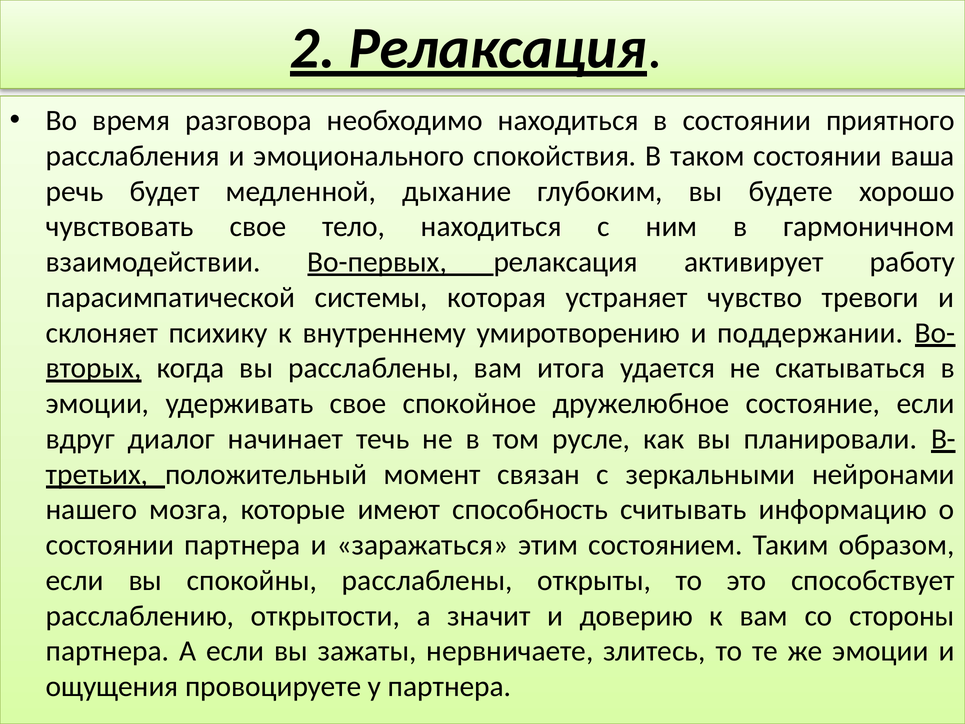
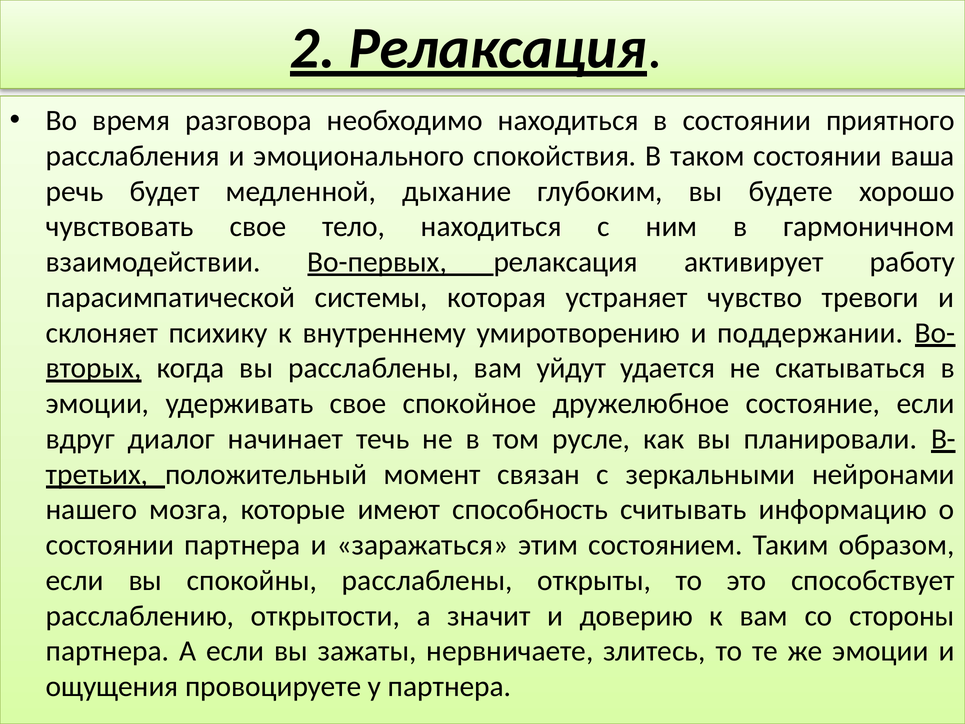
итога: итога -> уйдут
